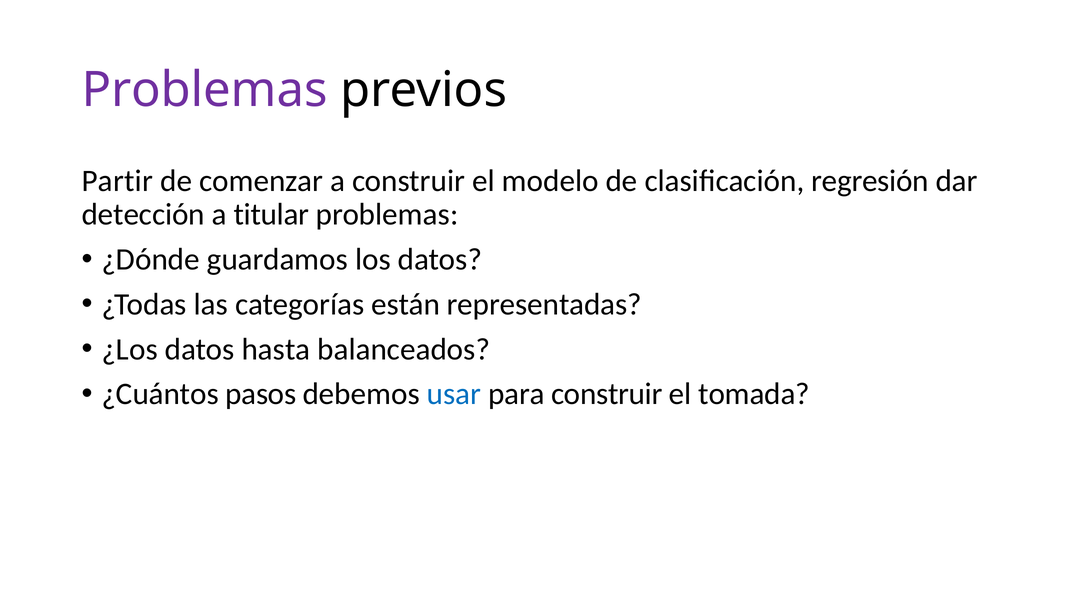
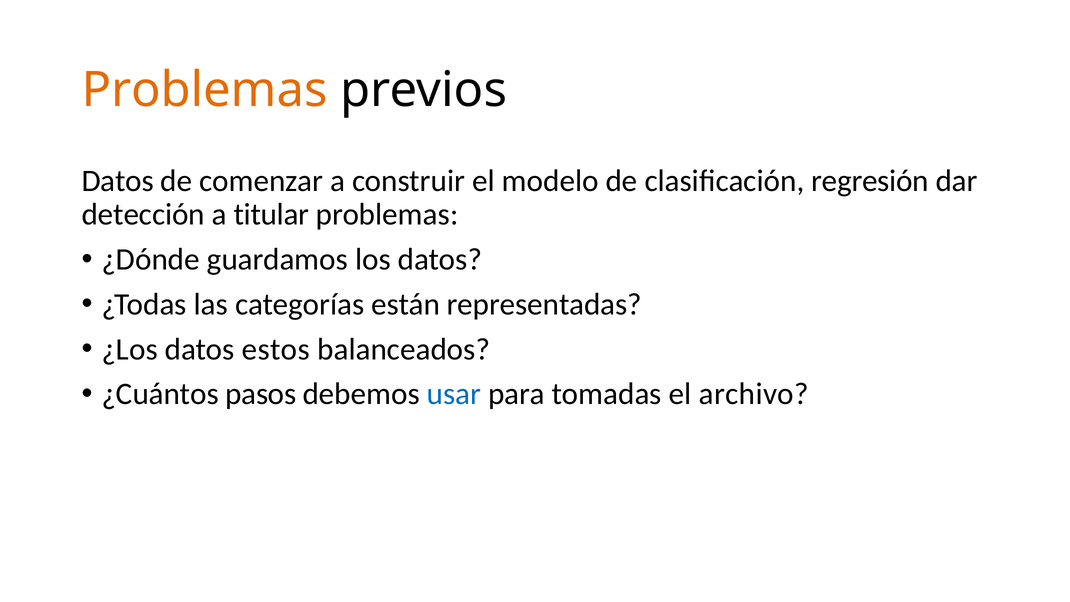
Problemas at (205, 90) colour: purple -> orange
Partir at (117, 181): Partir -> Datos
hasta: hasta -> estos
para construir: construir -> tomadas
tomada: tomada -> archivo
